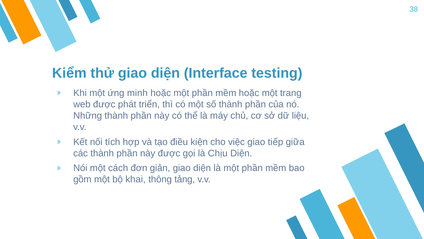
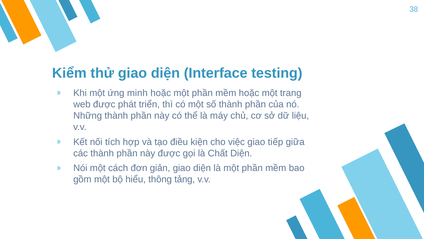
Chịu: Chịu -> Chất
khai: khai -> hiểu
